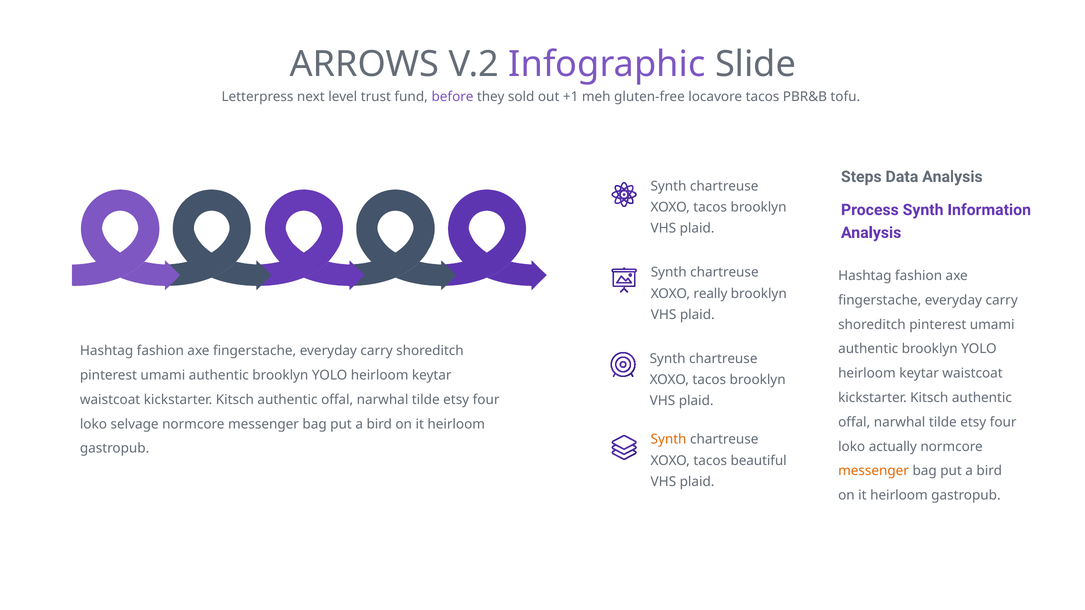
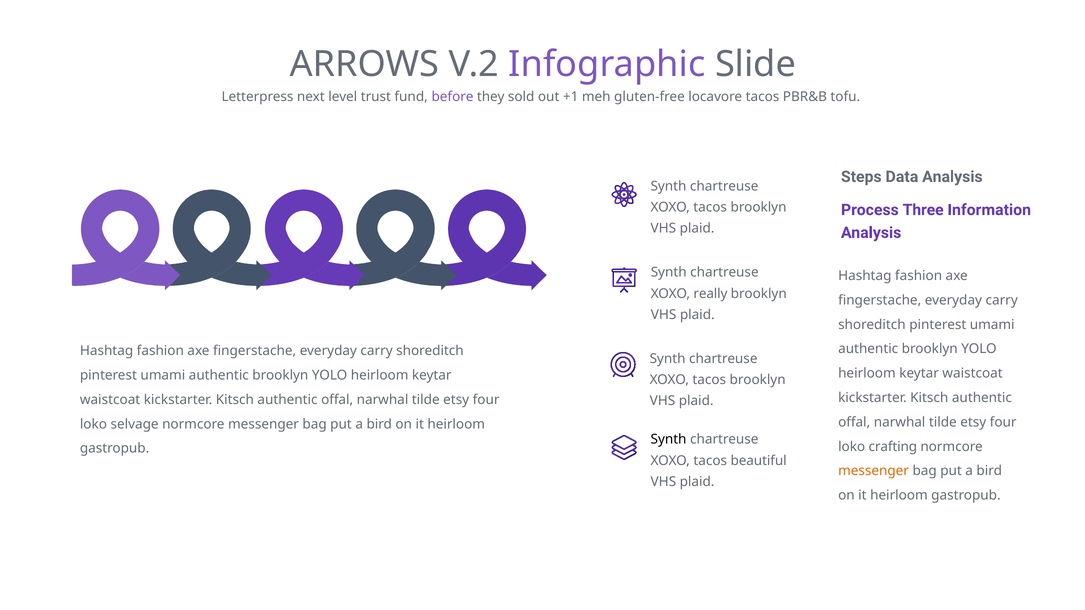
Process Synth: Synth -> Three
Synth at (669, 440) colour: orange -> black
actually: actually -> crafting
